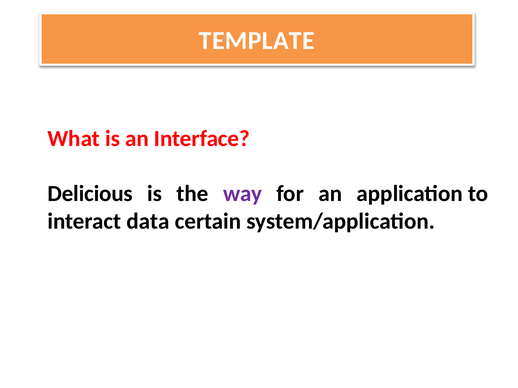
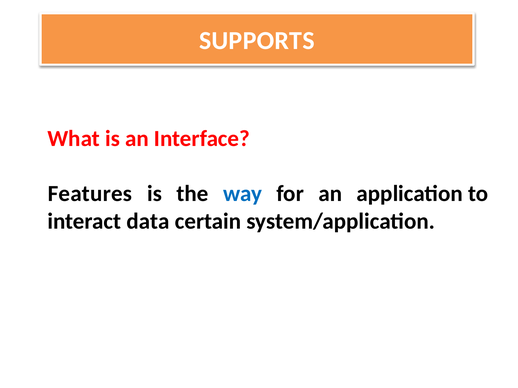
TEMPLATE: TEMPLATE -> SUPPORTS
Delicious: Delicious -> Features
way colour: purple -> blue
